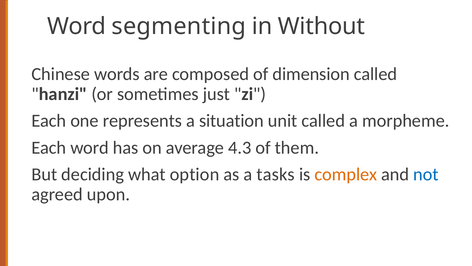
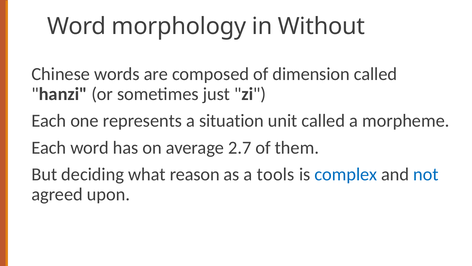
segmenting: segmenting -> morphology
4.3: 4.3 -> 2.7
option: option -> reason
tasks: tasks -> tools
complex colour: orange -> blue
